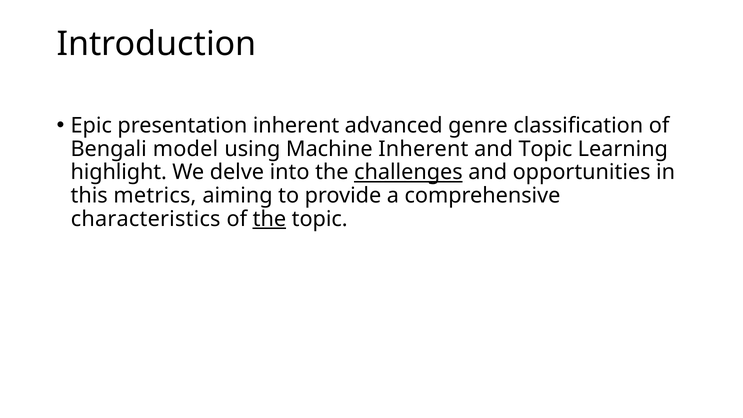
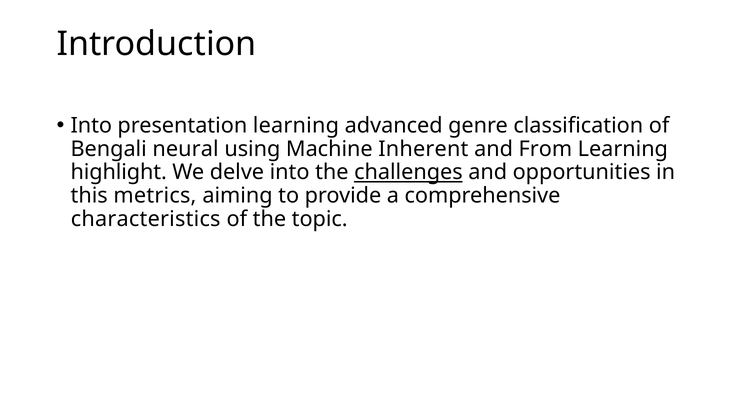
Epic at (91, 126): Epic -> Into
presentation inherent: inherent -> learning
model: model -> neural
and Topic: Topic -> From
the at (269, 219) underline: present -> none
